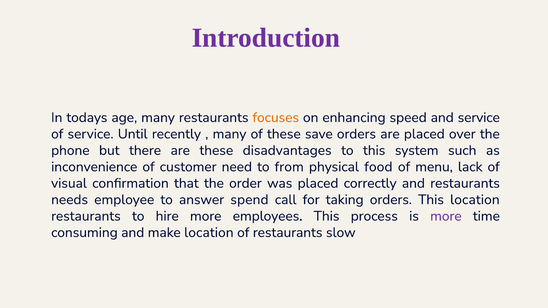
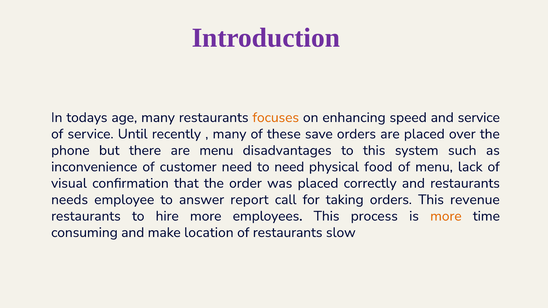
are these: these -> menu
to from: from -> need
spend: spend -> report
This location: location -> revenue
more at (446, 216) colour: purple -> orange
